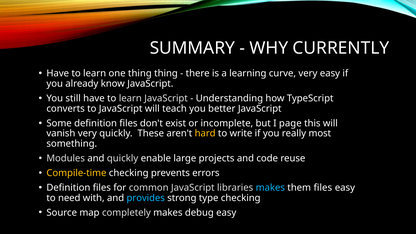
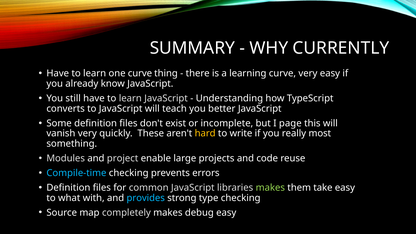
one thing: thing -> curve
and quickly: quickly -> project
Compile-time colour: yellow -> light blue
makes at (270, 188) colour: light blue -> light green
them files: files -> take
need: need -> what
